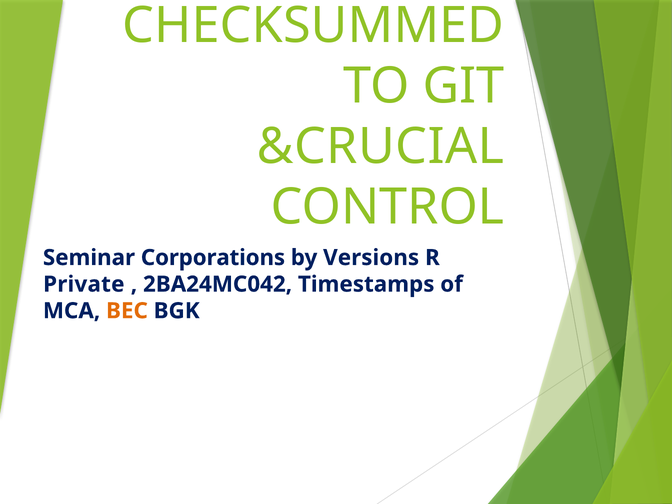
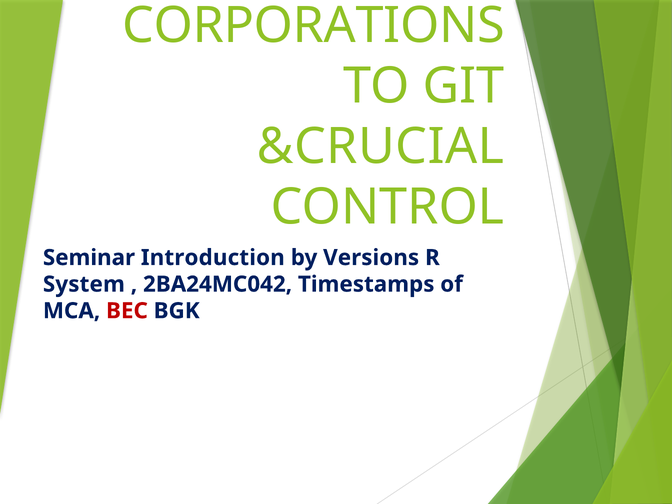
CHECKSUMMED: CHECKSUMMED -> CORPORATIONS
Corporations: Corporations -> Introduction
Private: Private -> System
BEC colour: orange -> red
